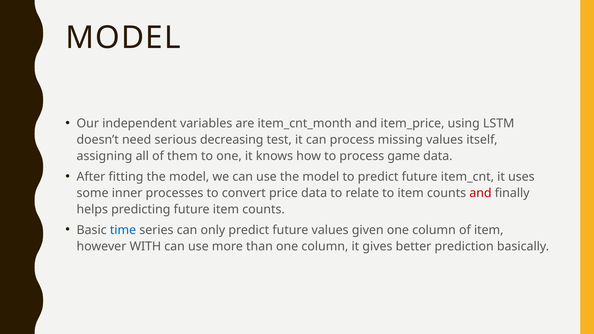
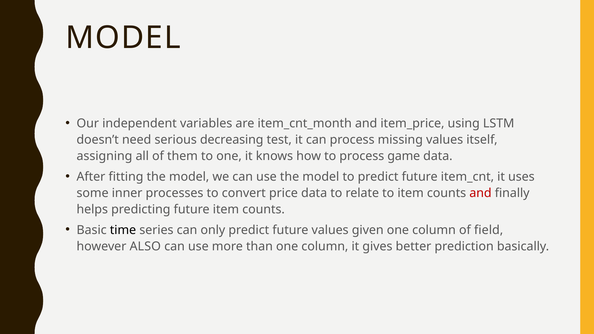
time colour: blue -> black
of item: item -> field
WITH: WITH -> ALSO
